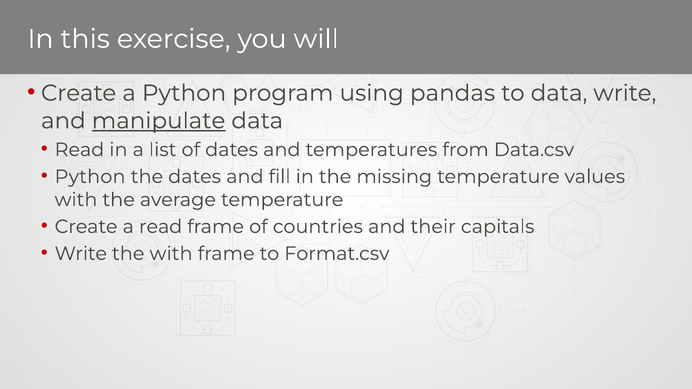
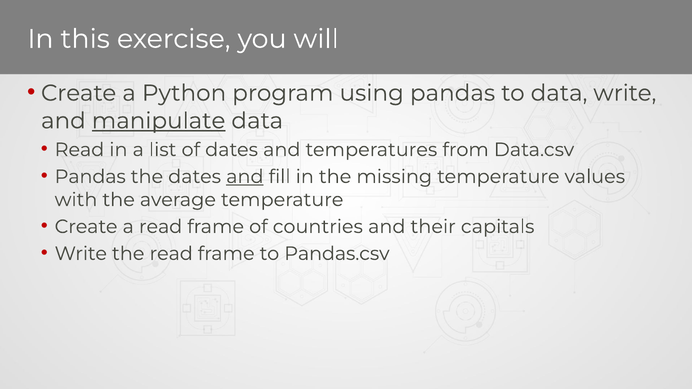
Python at (90, 177): Python -> Pandas
and at (245, 177) underline: none -> present
the with: with -> read
Format.csv: Format.csv -> Pandas.csv
